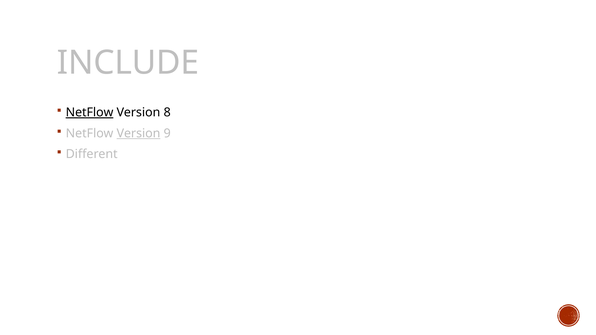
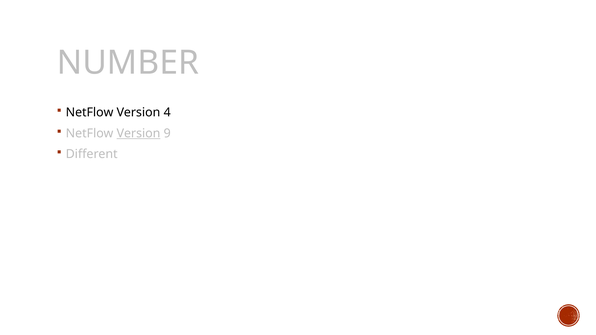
INCLUDE: INCLUDE -> NUMBER
NetFlow at (90, 113) underline: present -> none
8: 8 -> 4
